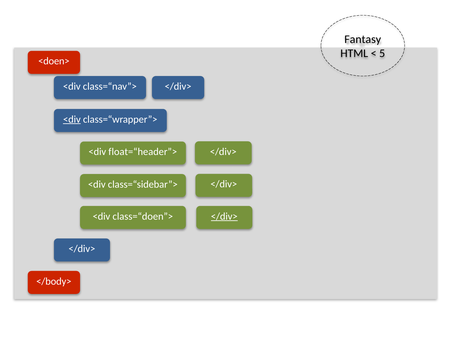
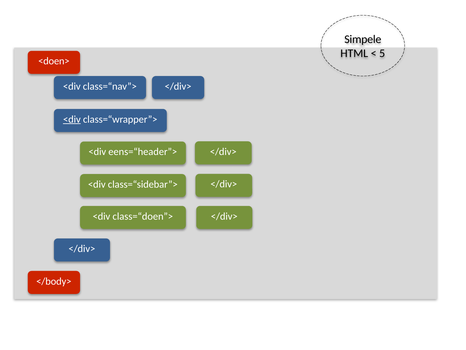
Fantasy: Fantasy -> Simpele
float=“header”>: float=“header”> -> eens=“header”>
</div> at (224, 216) underline: present -> none
